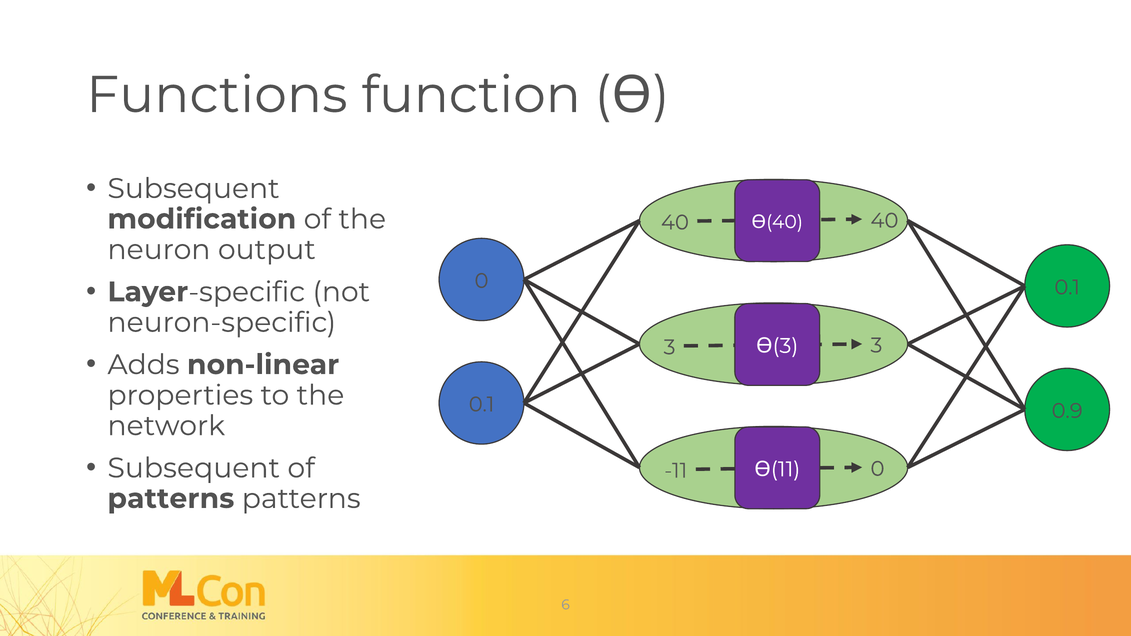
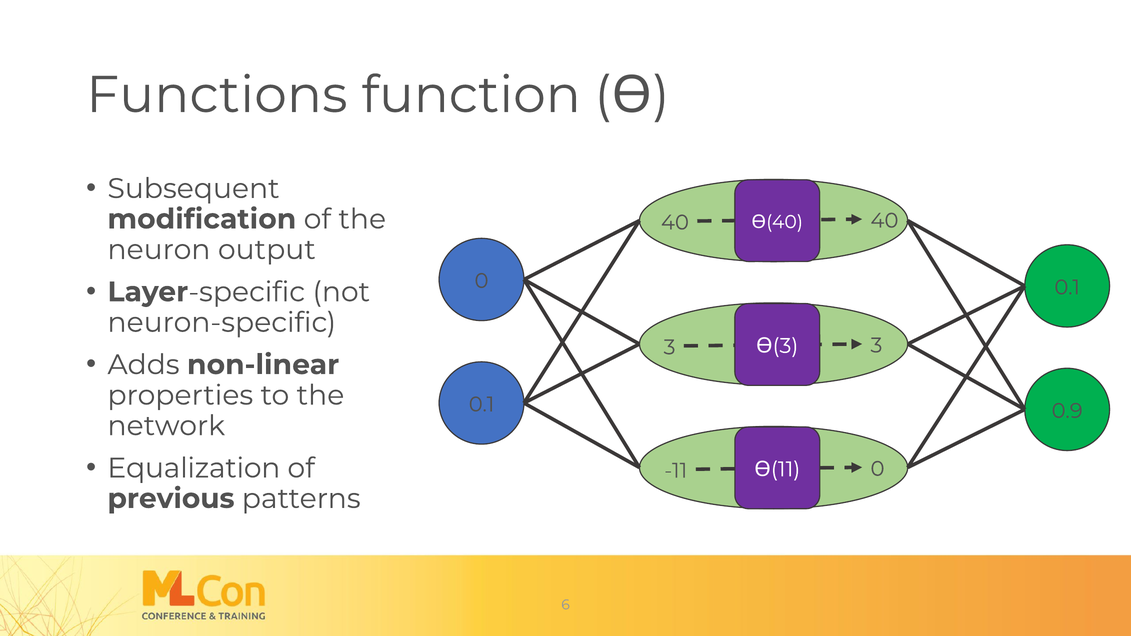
Subsequent at (194, 468): Subsequent -> Equalization
patterns at (171, 499): patterns -> previous
